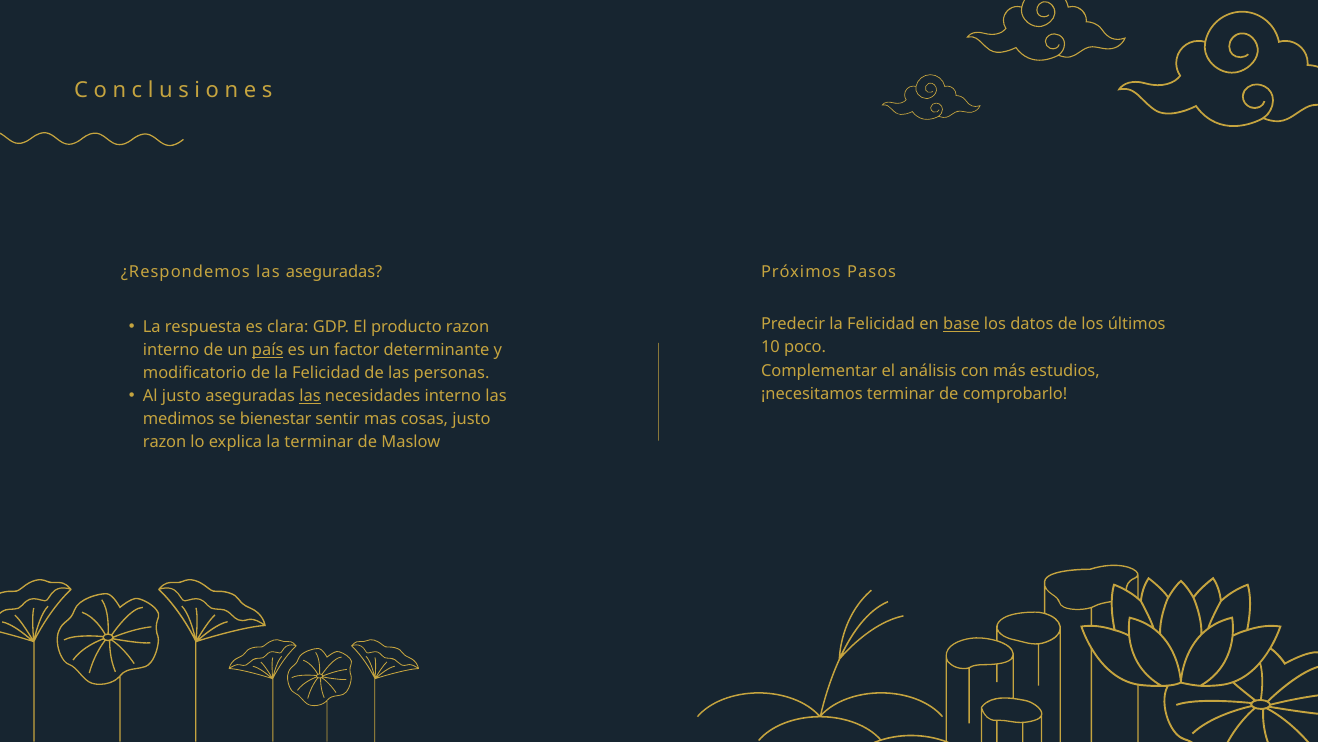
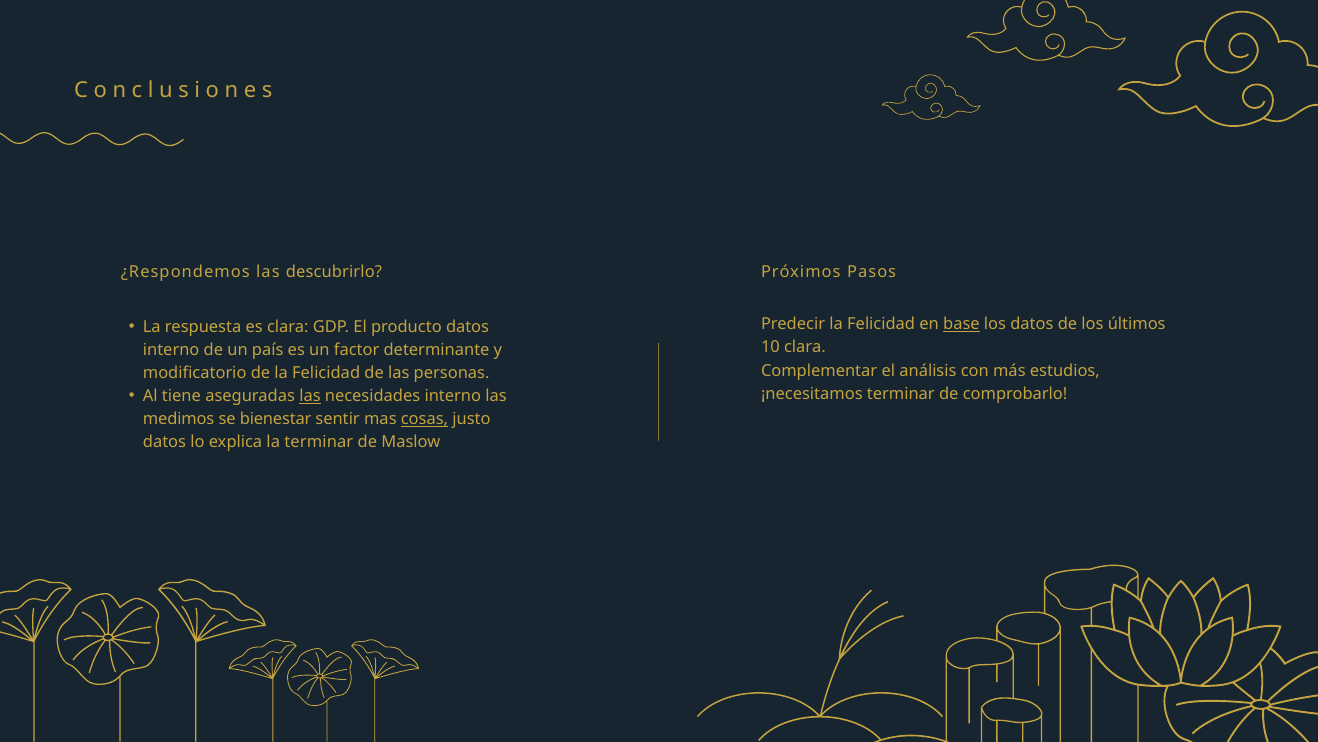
las aseguradas: aseguradas -> descubrirlo
producto razon: razon -> datos
10 poco: poco -> clara
país underline: present -> none
Al justo: justo -> tiene
cosas underline: none -> present
razon at (165, 442): razon -> datos
